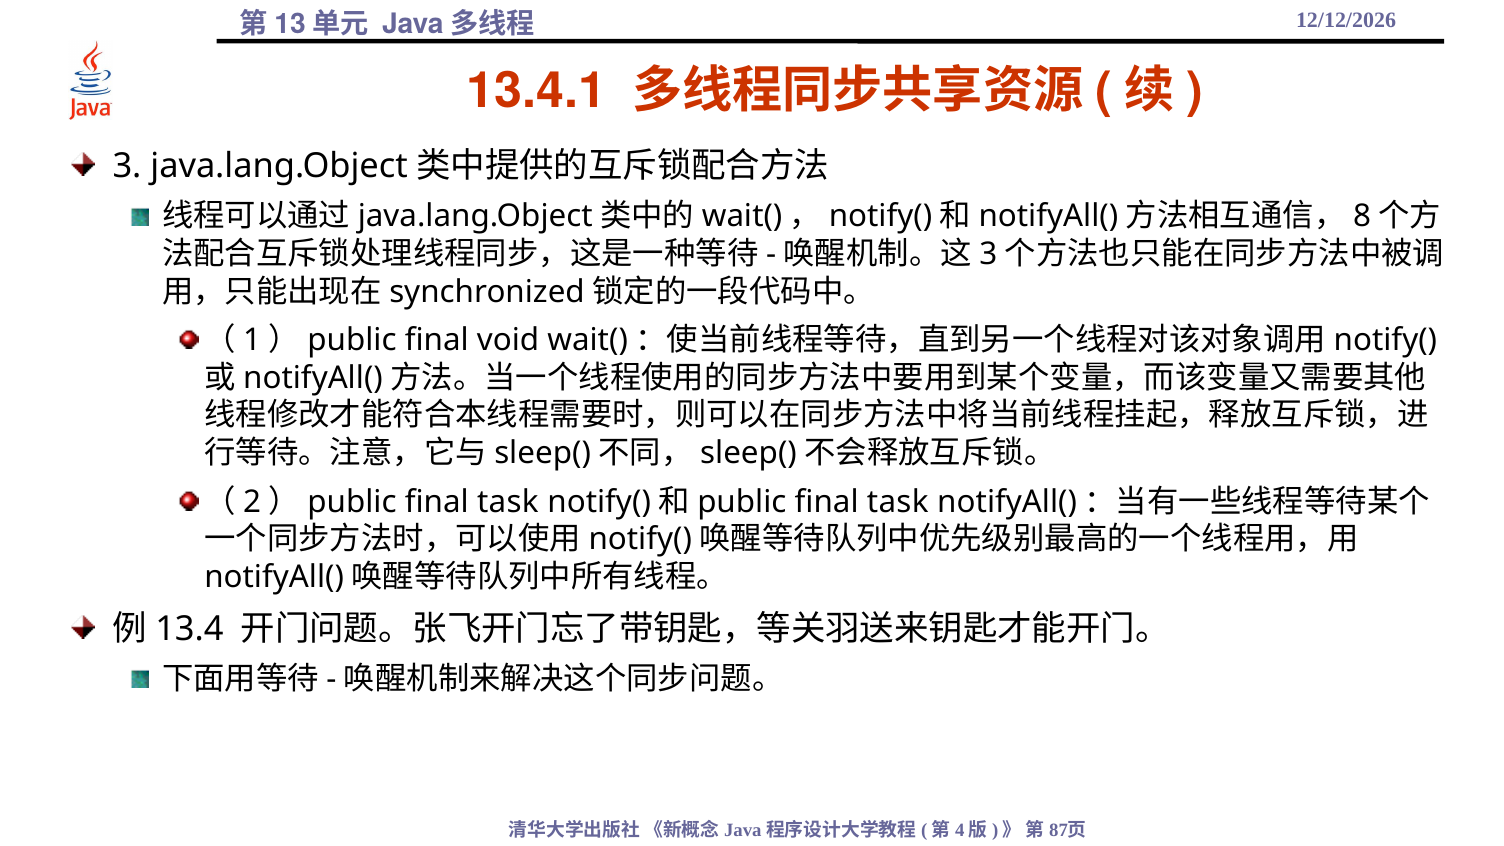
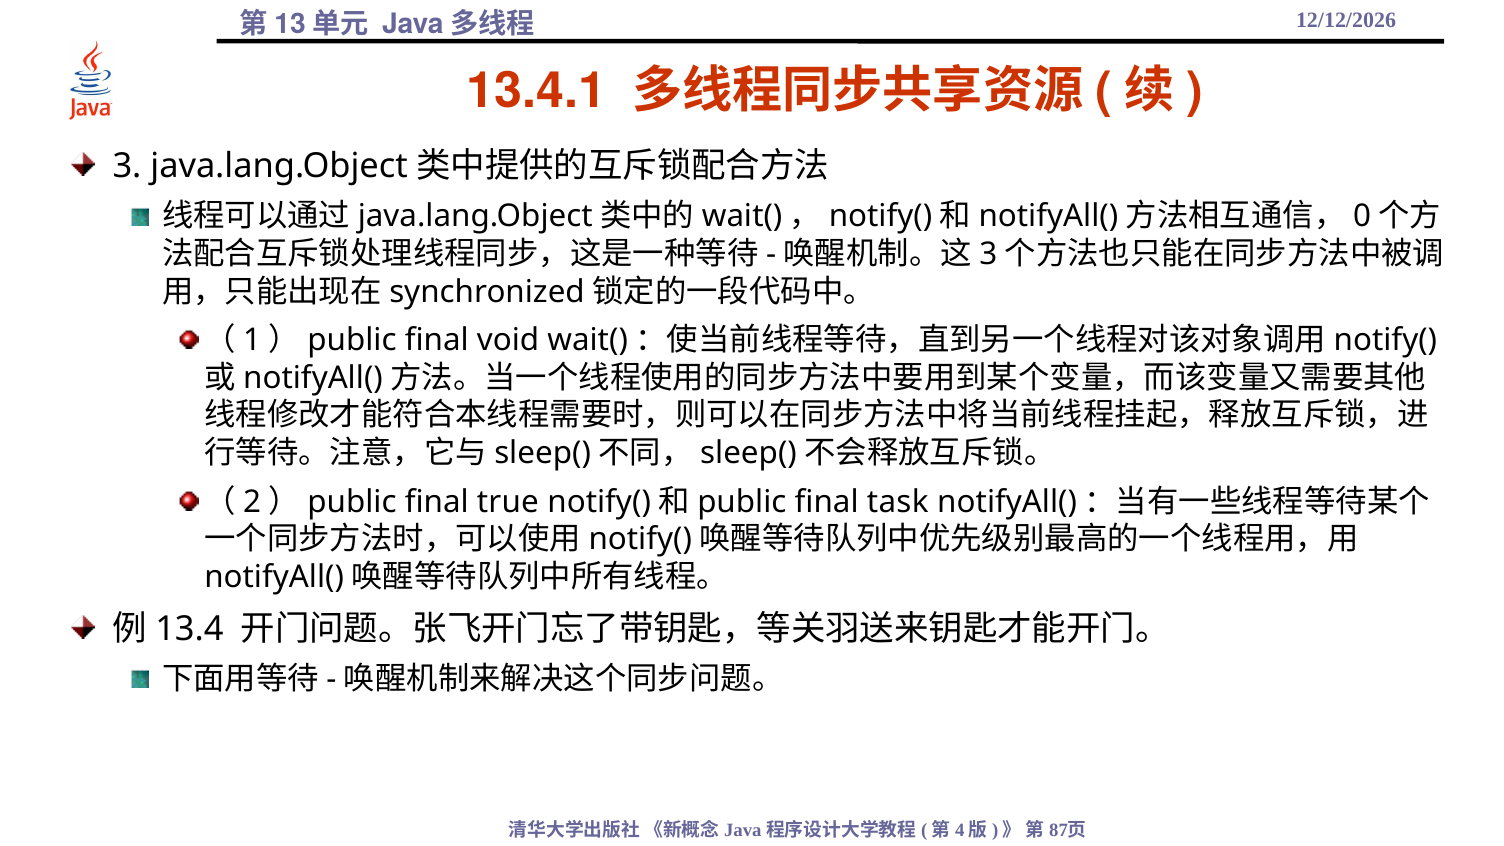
8: 8 -> 0
task at (508, 502): task -> true
